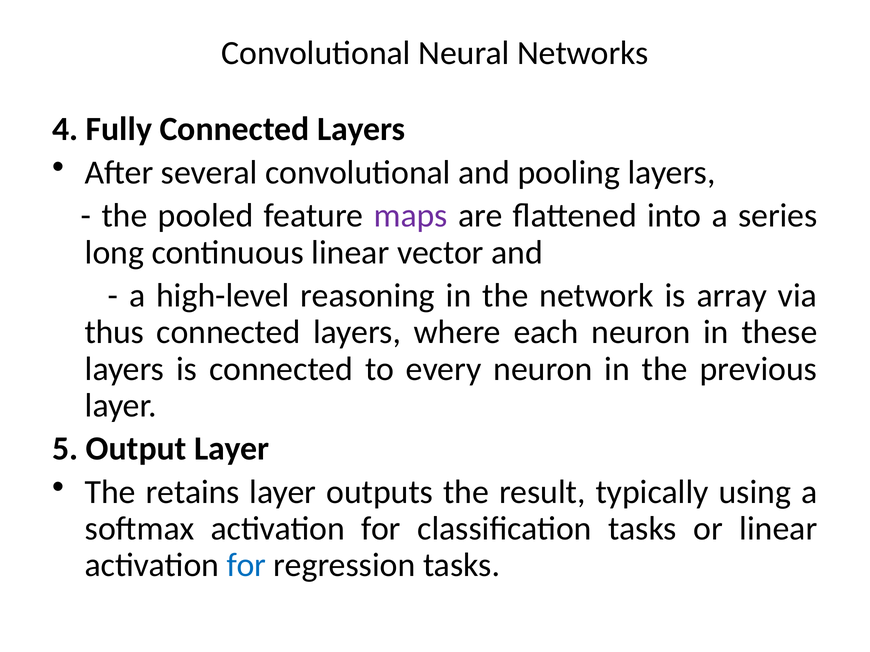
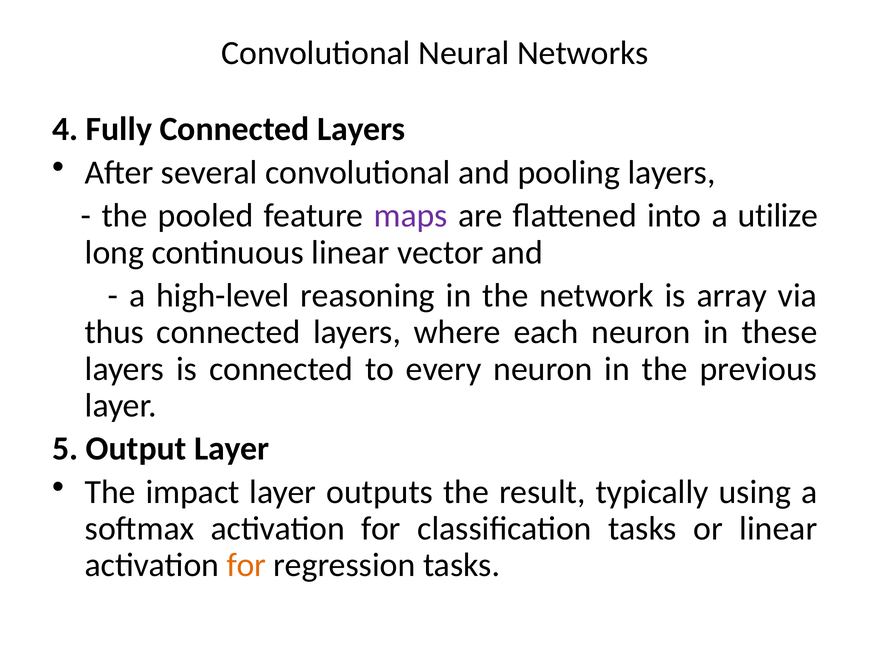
series: series -> utilize
retains: retains -> impact
for at (246, 566) colour: blue -> orange
